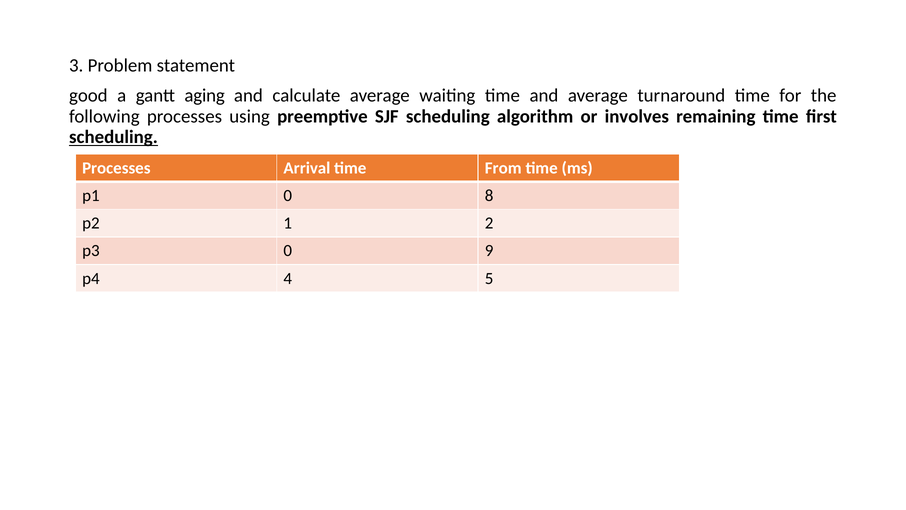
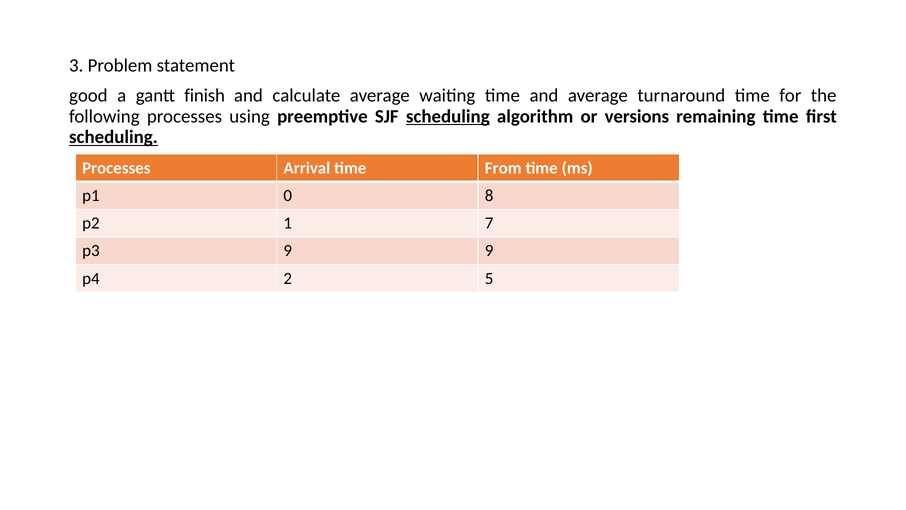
aging: aging -> finish
scheduling at (448, 116) underline: none -> present
involves: involves -> versions
2: 2 -> 7
p3 0: 0 -> 9
4: 4 -> 2
